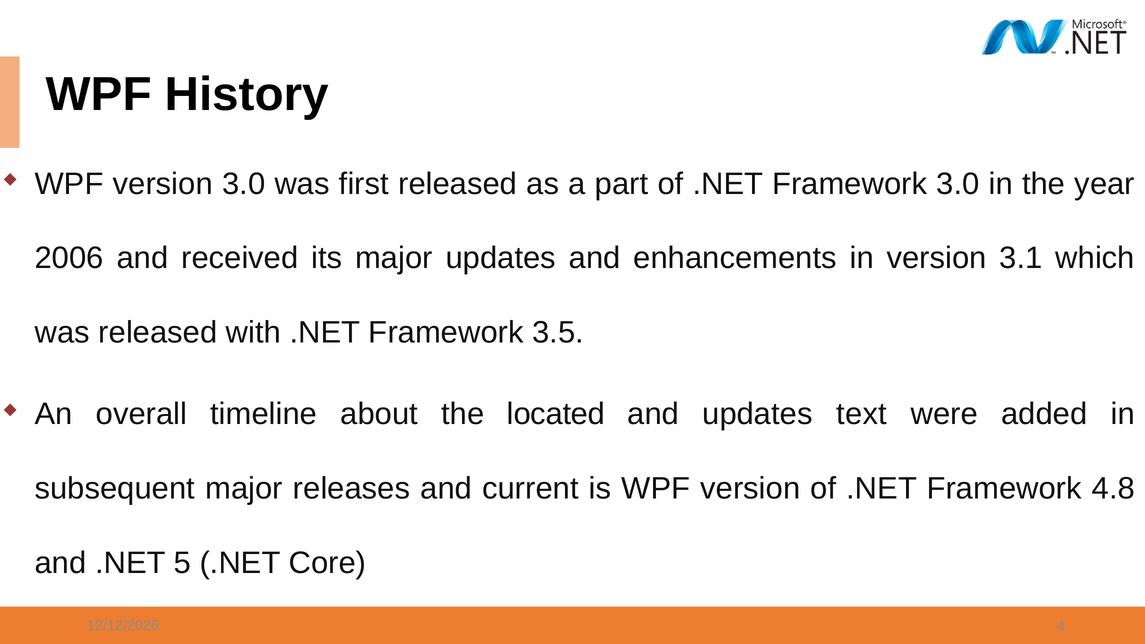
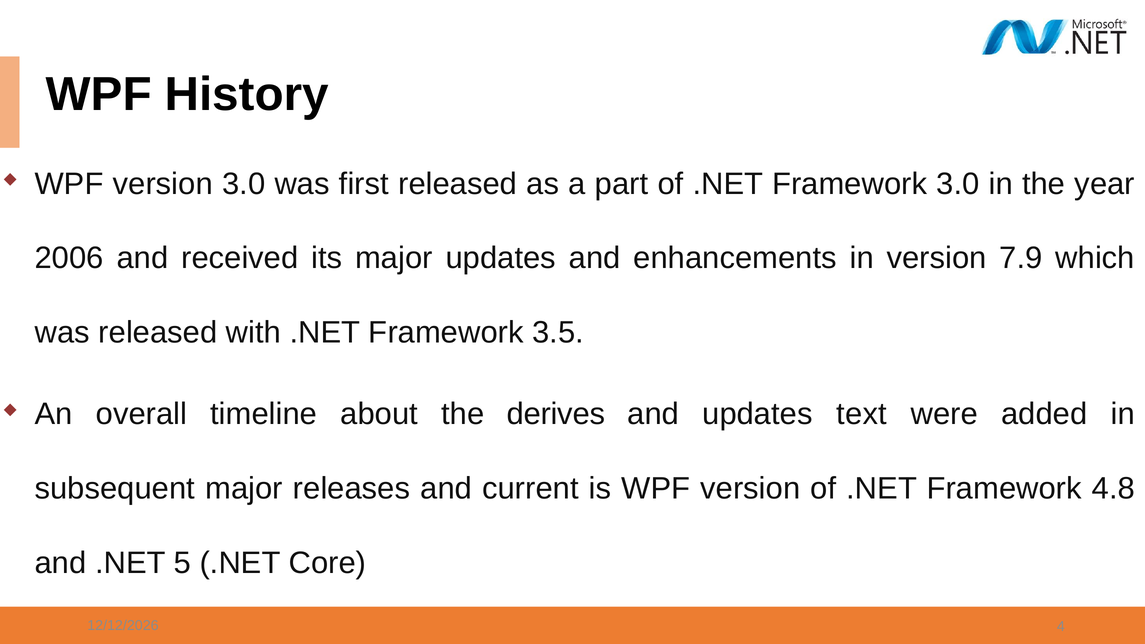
3.1: 3.1 -> 7.9
located: located -> derives
